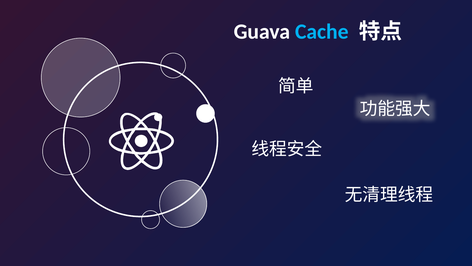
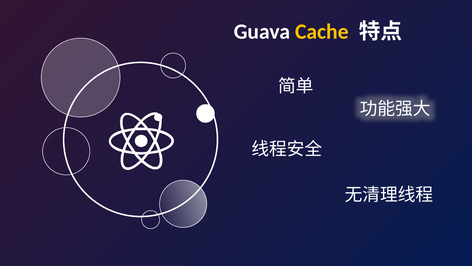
Cache colour: light blue -> yellow
